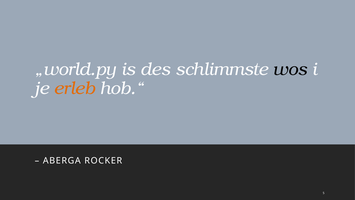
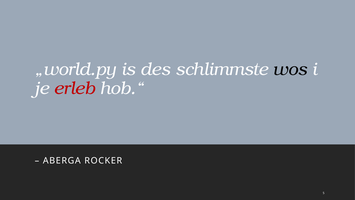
erleb colour: orange -> red
